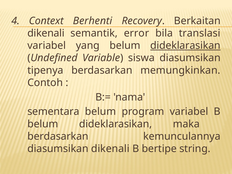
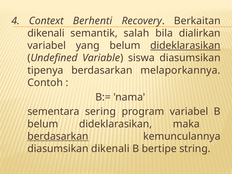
error: error -> salah
translasi: translasi -> dialirkan
memungkinkan: memungkinkan -> melaporkannya
sementara belum: belum -> sering
berdasarkan at (58, 136) underline: none -> present
